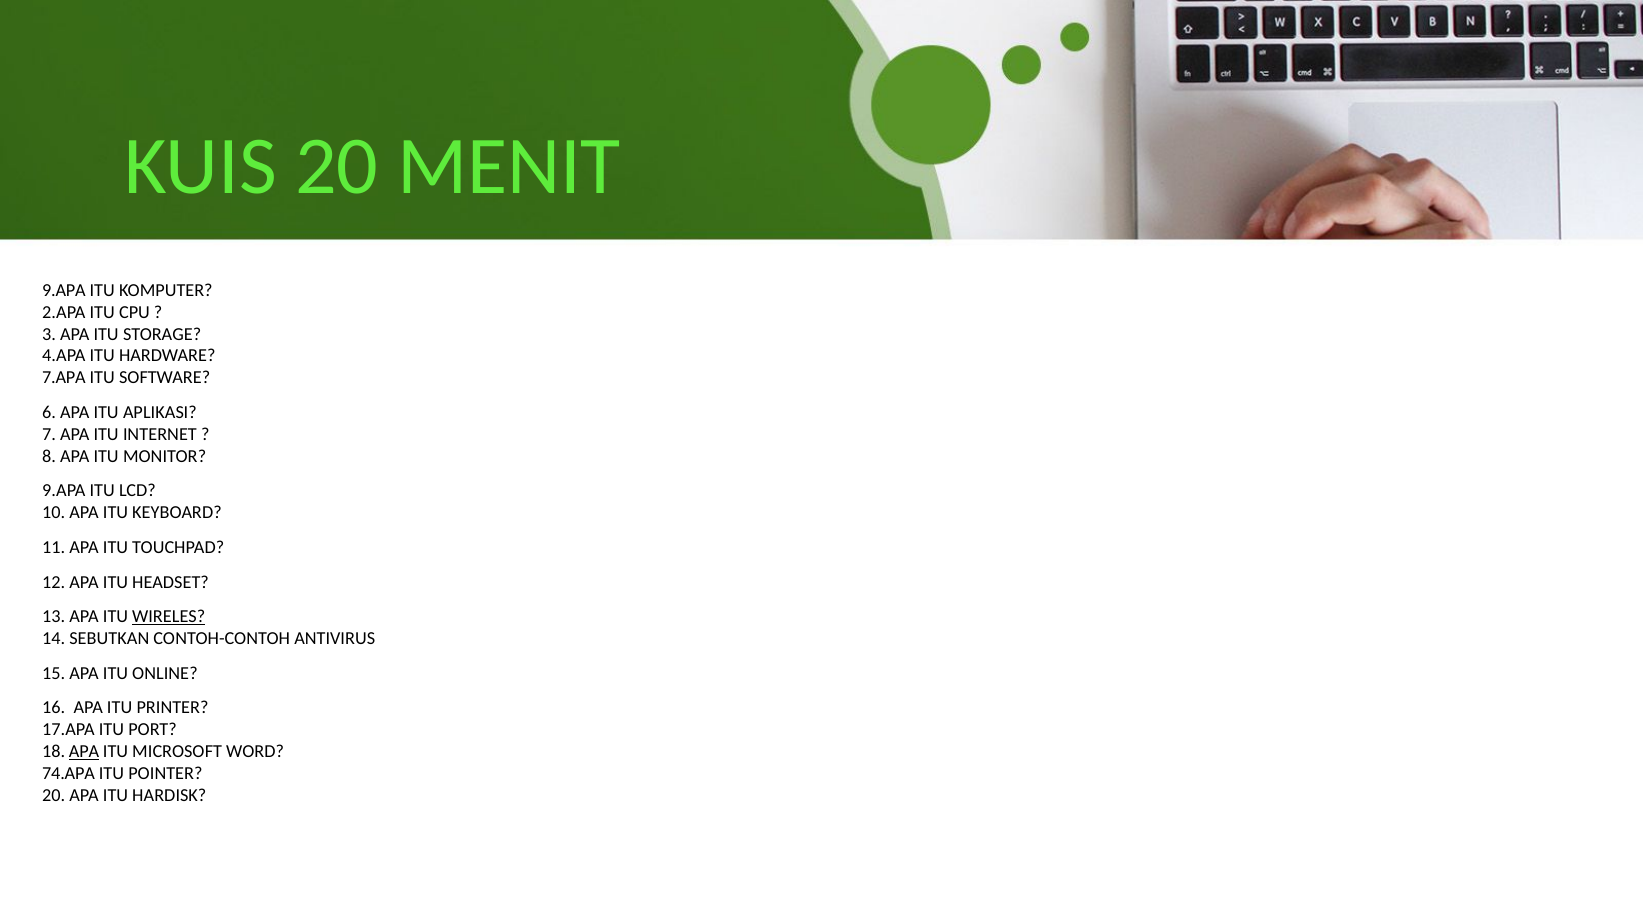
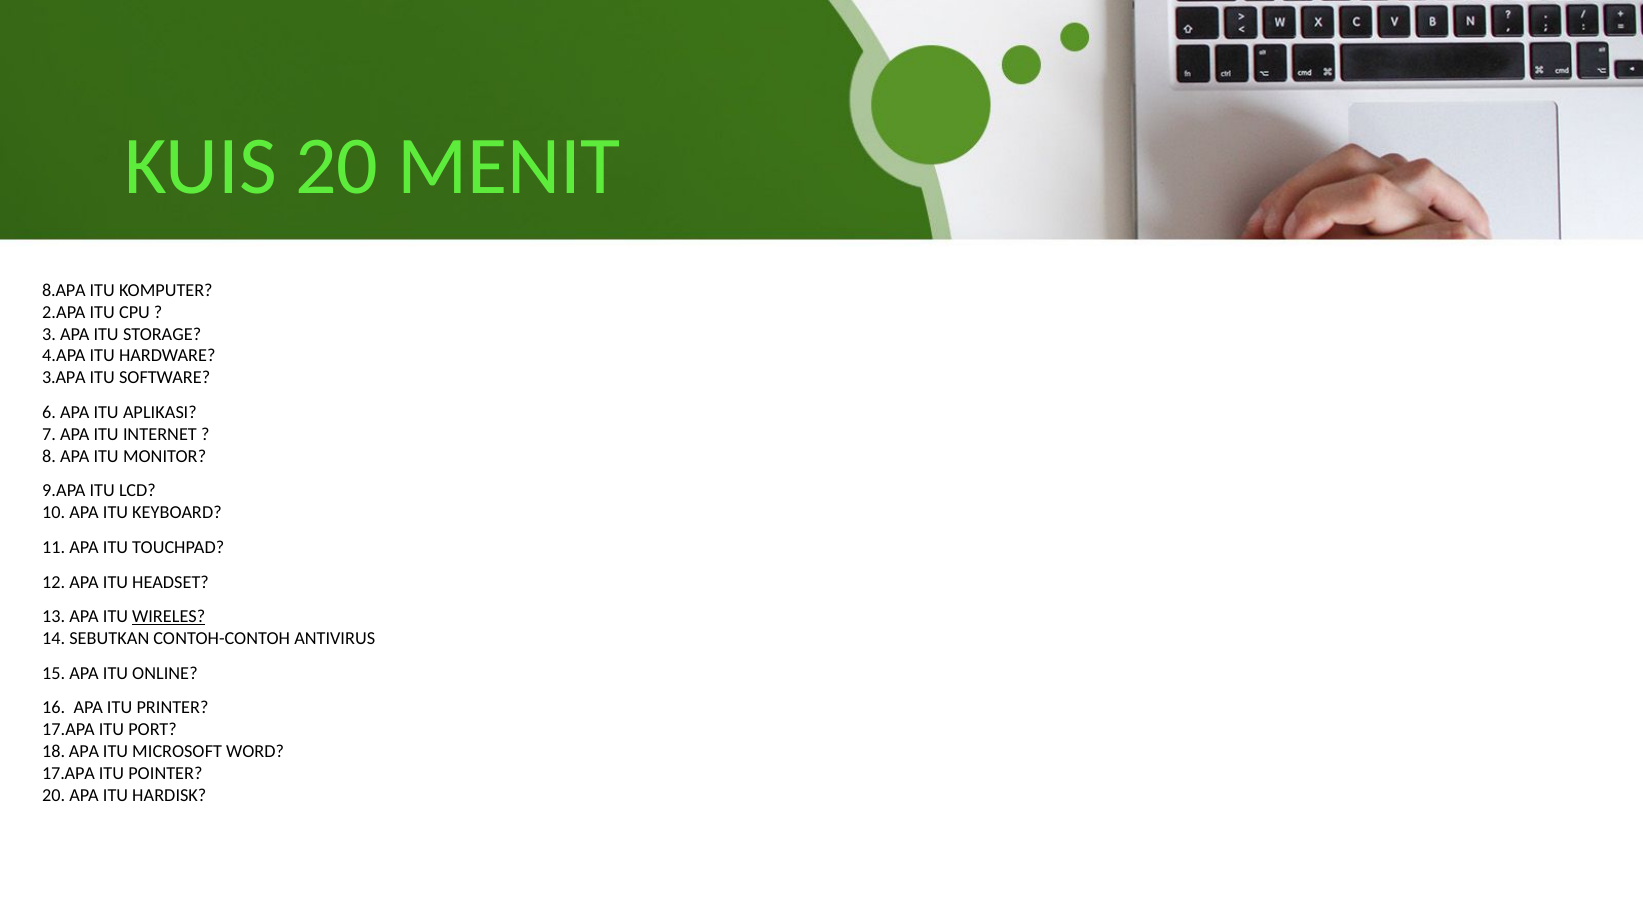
9.APA at (64, 290): 9.APA -> 8.APA
7.APA: 7.APA -> 3.APA
APA at (84, 752) underline: present -> none
74.APA at (69, 774): 74.APA -> 17.APA
